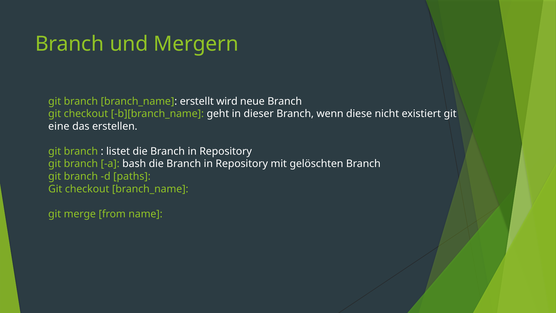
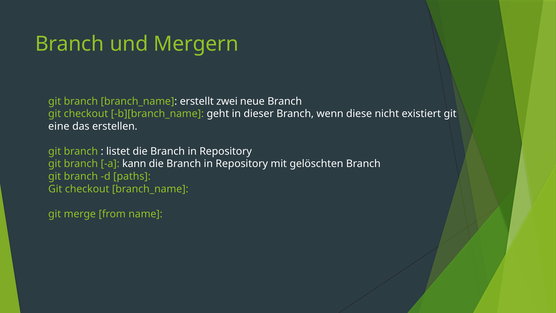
wird: wird -> zwei
bash: bash -> kann
